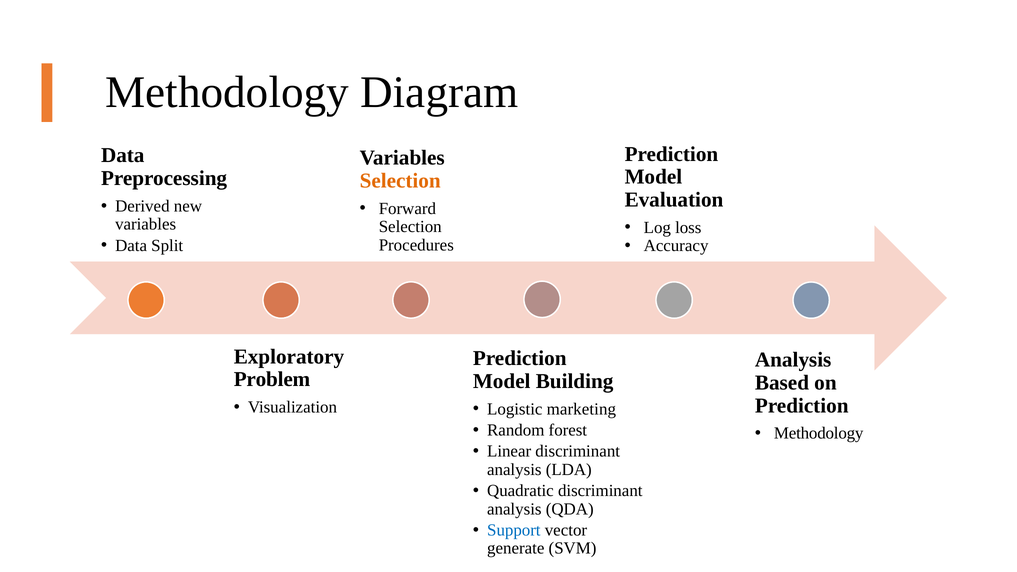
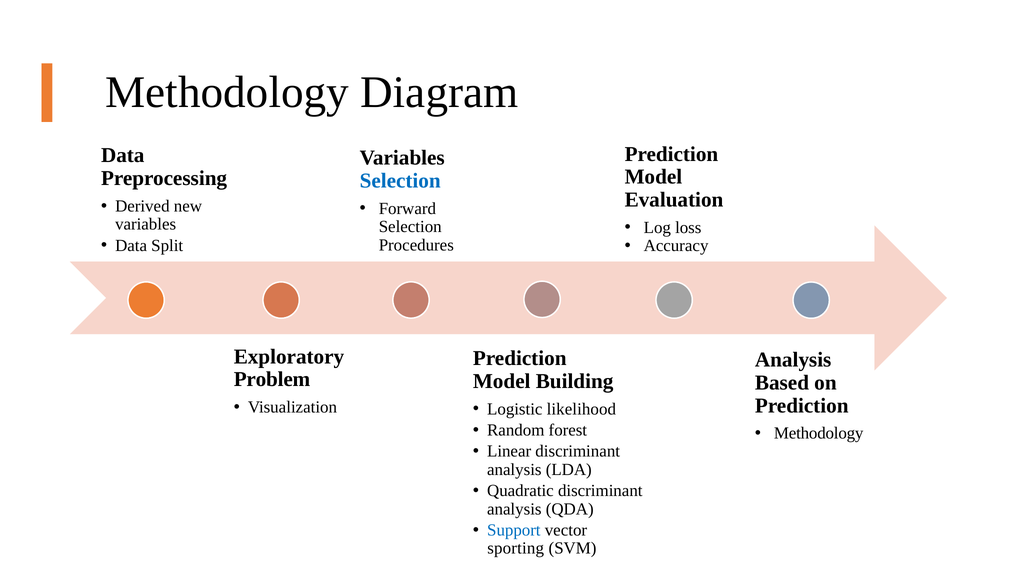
Selection at (400, 181) colour: orange -> blue
marketing: marketing -> likelihood
generate: generate -> sporting
